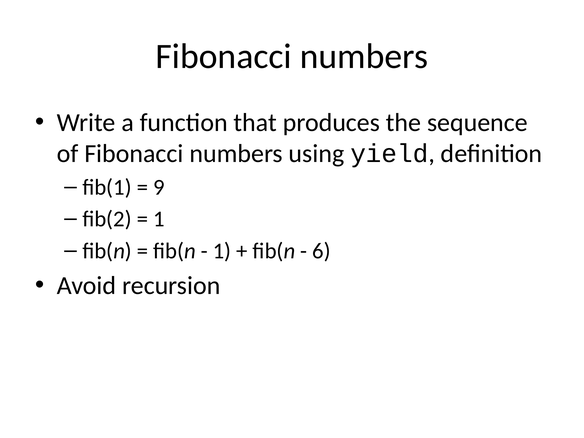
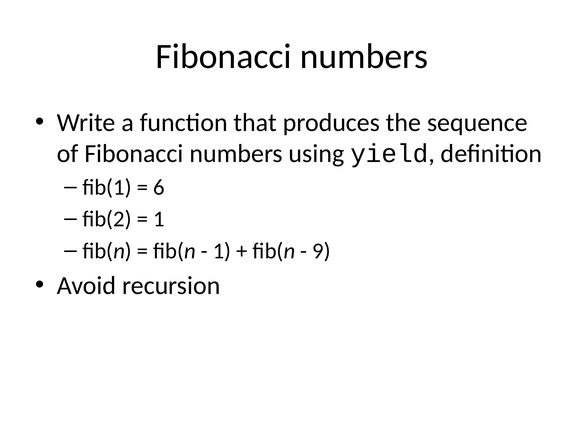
9: 9 -> 6
6: 6 -> 9
